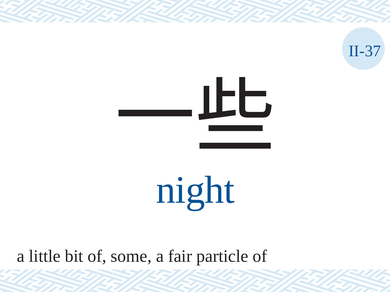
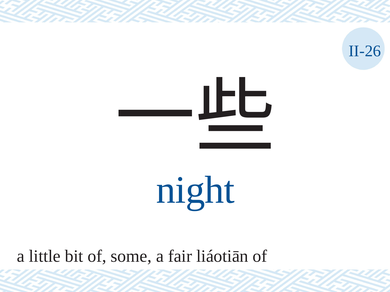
II-37: II-37 -> II-26
particle: particle -> liáotiān
